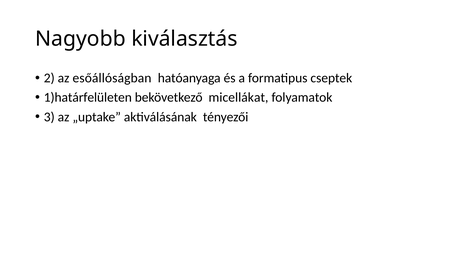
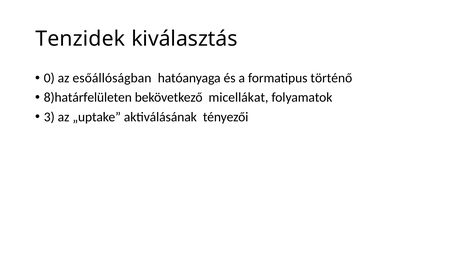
Nagyobb: Nagyobb -> Tenzidek
2: 2 -> 0
cseptek: cseptek -> történő
1)határfelületen: 1)határfelületen -> 8)határfelületen
